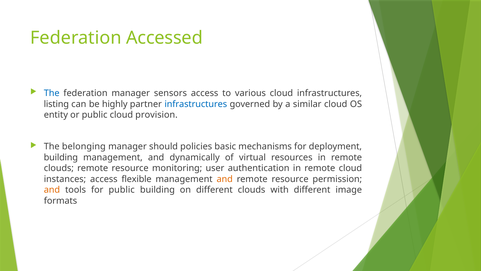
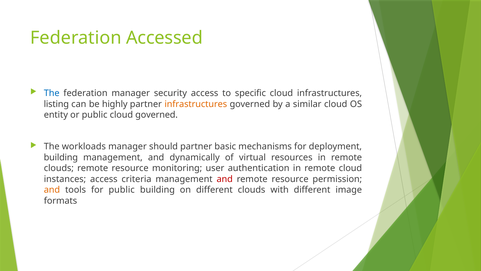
sensors: sensors -> security
various: various -> specific
infrastructures at (196, 104) colour: blue -> orange
cloud provision: provision -> governed
belonging: belonging -> workloads
should policies: policies -> partner
flexible: flexible -> criteria
and at (225, 179) colour: orange -> red
